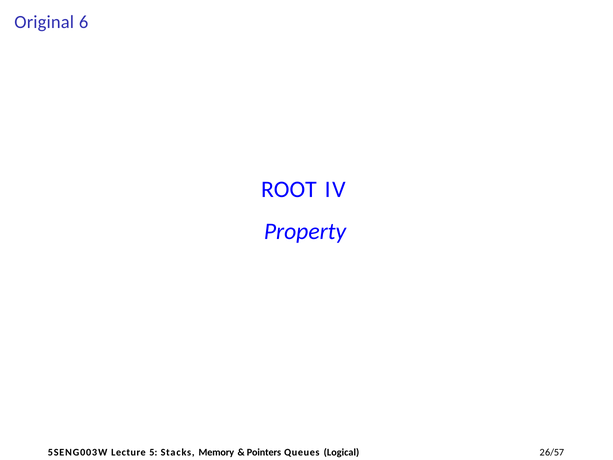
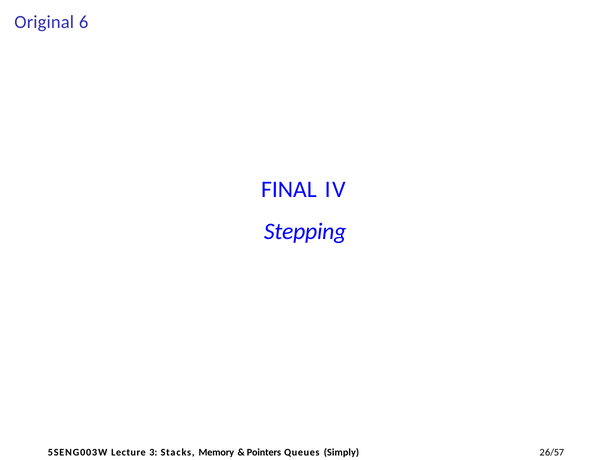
ROOT: ROOT -> FINAL
Property: Property -> Stepping
5: 5 -> 3
Logical: Logical -> Simply
